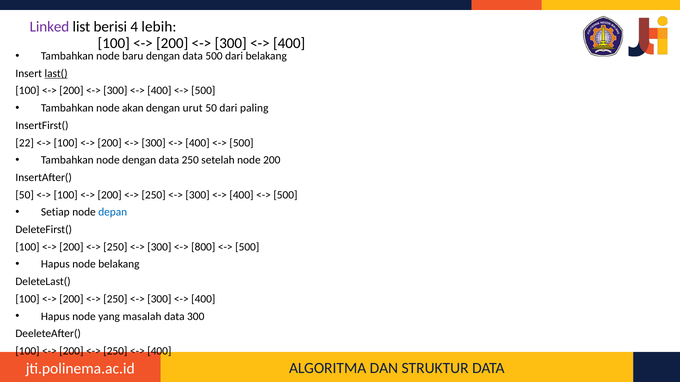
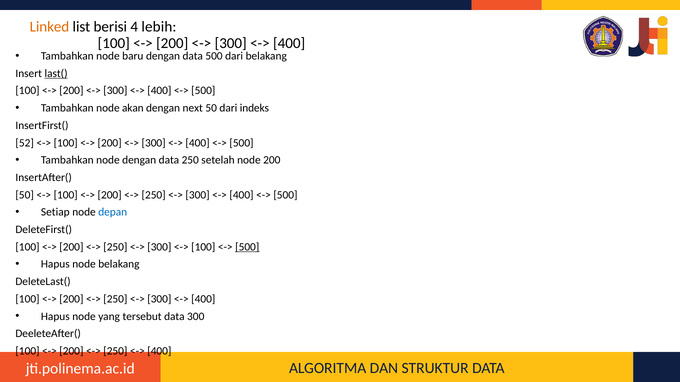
Linked colour: purple -> orange
urut: urut -> next
paling: paling -> indeks
22: 22 -> 52
800 at (203, 247): 800 -> 100
500 at (247, 247) underline: none -> present
masalah: masalah -> tersebut
